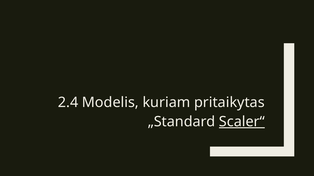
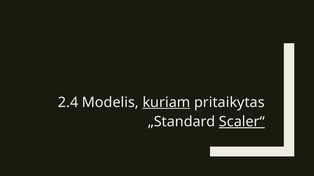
kuriam underline: none -> present
